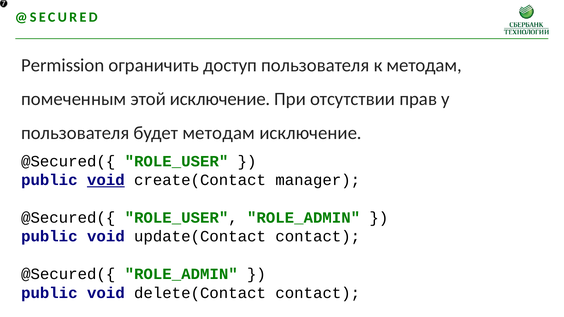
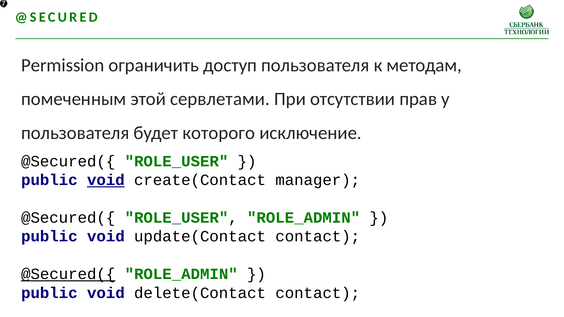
этой исключение: исключение -> сервлетами
будет методам: методам -> которого
@Secured({ at (68, 274) underline: none -> present
